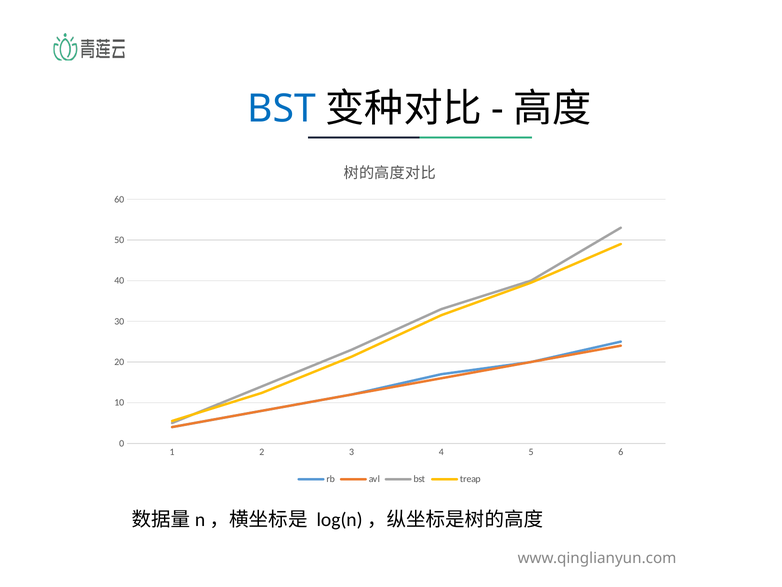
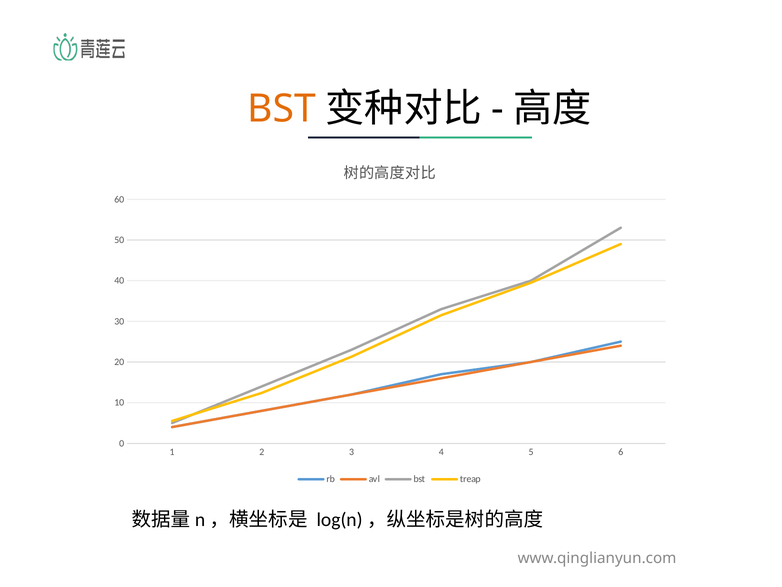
BST at (282, 109) colour: blue -> orange
